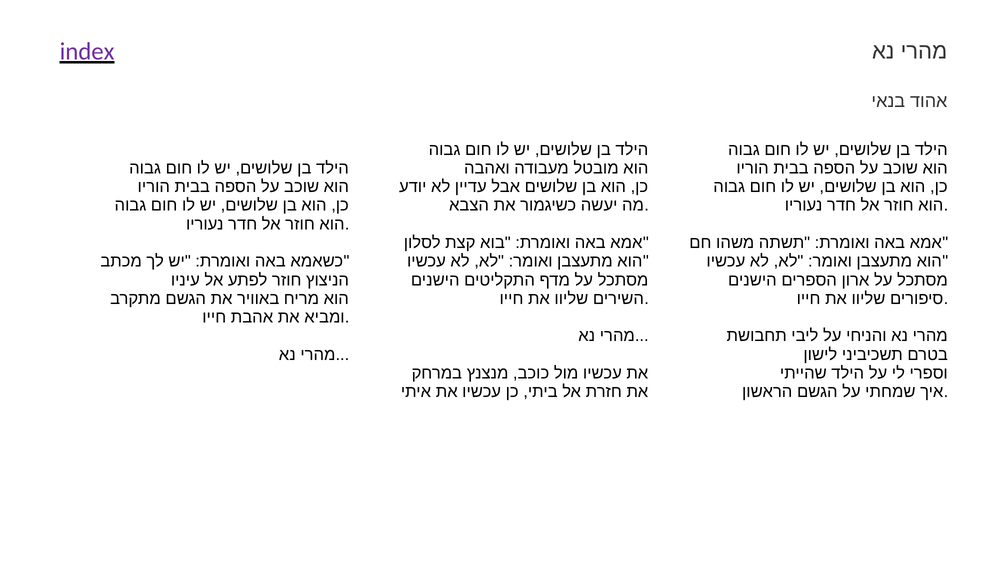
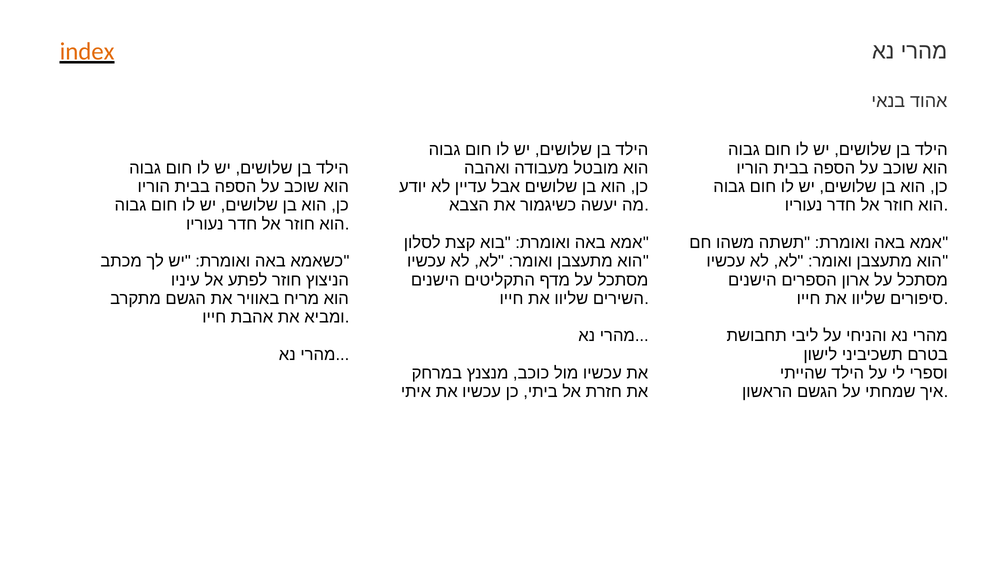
index colour: purple -> orange
